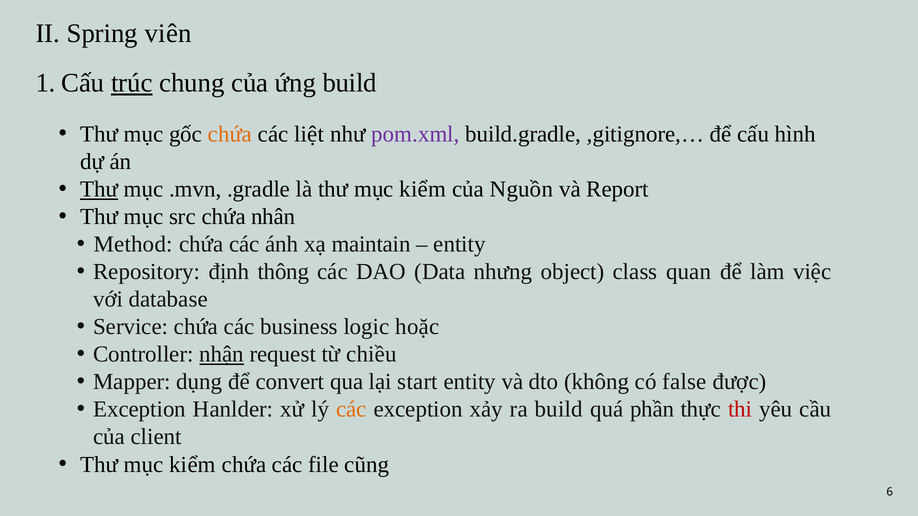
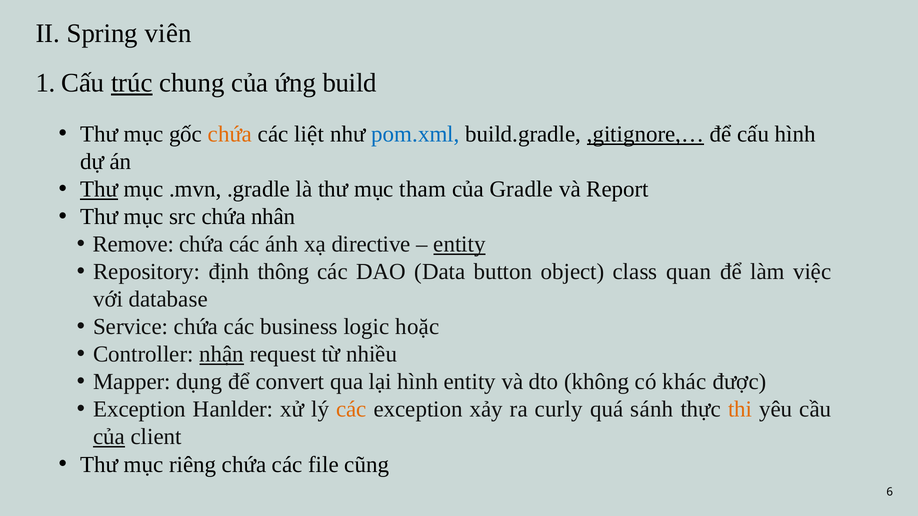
pom.xml colour: purple -> blue
,gitignore,… underline: none -> present
là thư mục kiểm: kiểm -> tham
Nguồn: Nguồn -> Gradle
Method: Method -> Remove
maintain: maintain -> directive
entity at (460, 244) underline: none -> present
nhưng: nhưng -> button
chiều: chiều -> nhiều
lại start: start -> hình
false: false -> khác
ra build: build -> curly
phần: phần -> sánh
thi colour: red -> orange
của at (109, 437) underline: none -> present
kiểm at (193, 465): kiểm -> riêng
